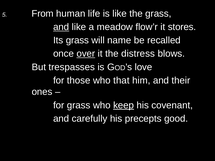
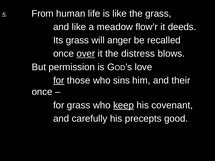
and at (61, 27) underline: present -> none
stores: stores -> deeds
name: name -> anger
trespasses: trespasses -> permission
for at (59, 81) underline: none -> present
that: that -> sins
ones at (42, 92): ones -> once
